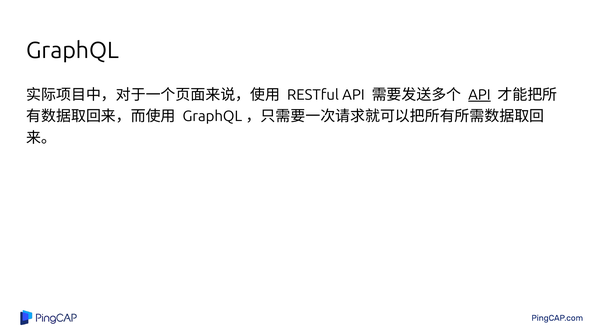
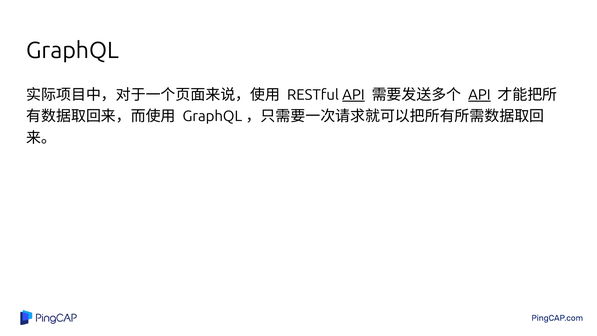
API at (353, 95) underline: none -> present
